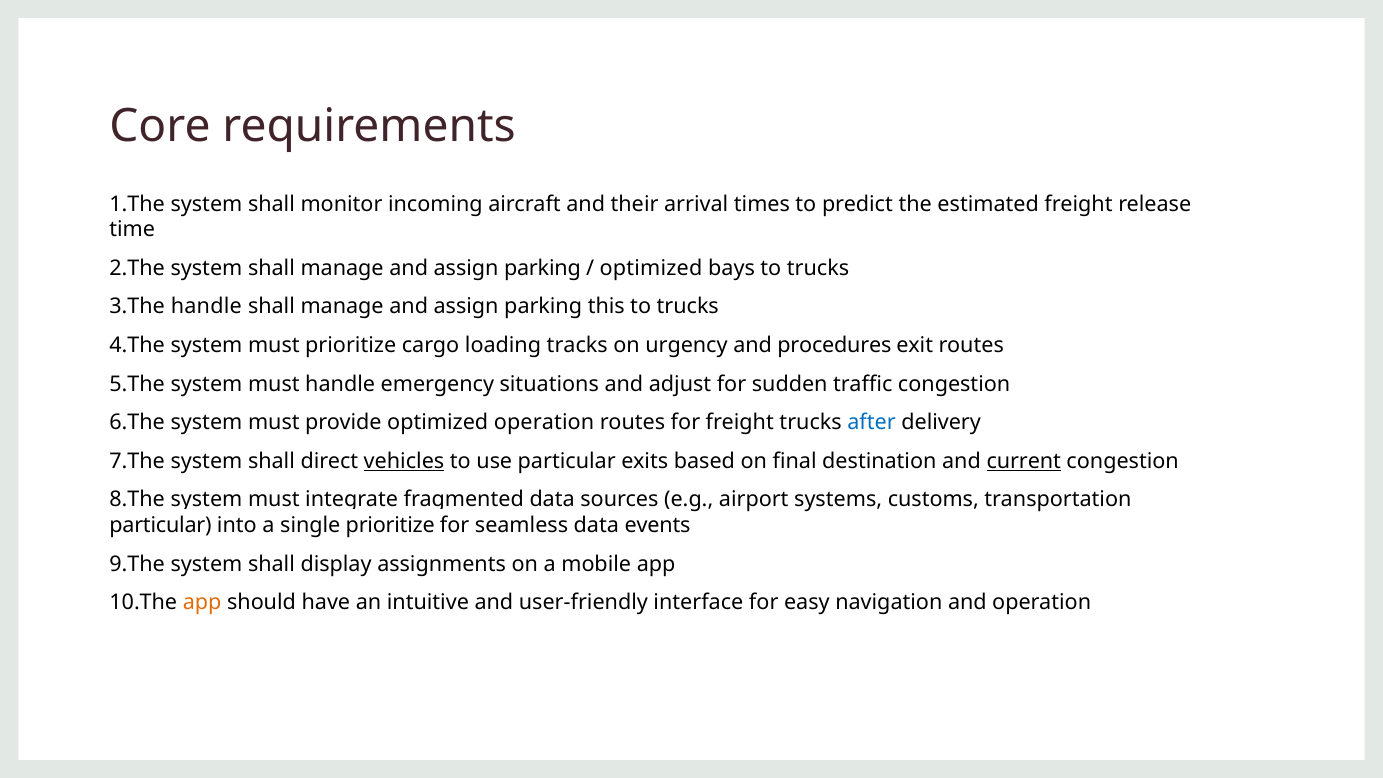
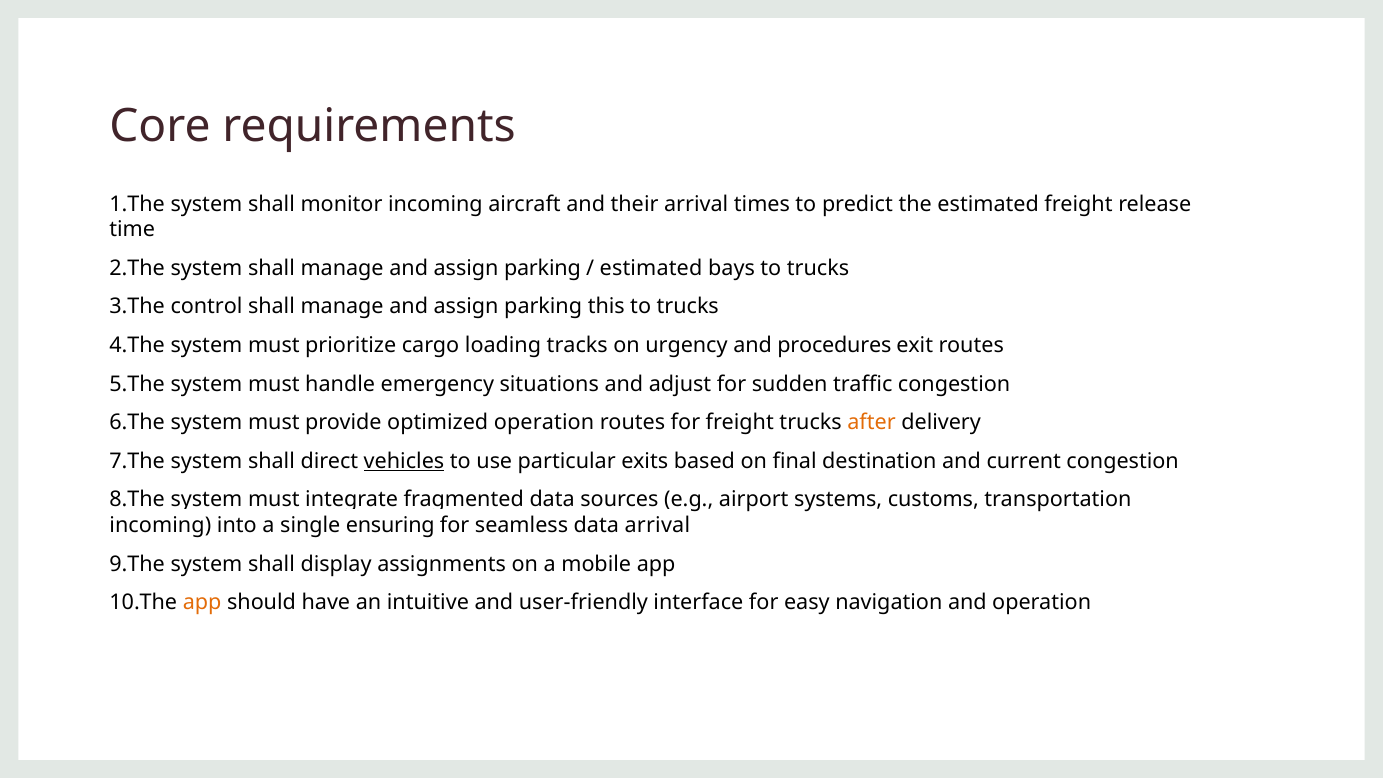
optimized at (651, 268): optimized -> estimated
handle at (206, 307): handle -> control
after colour: blue -> orange
current underline: present -> none
particular at (160, 525): particular -> incoming
single prioritize: prioritize -> ensuring
data events: events -> arrival
